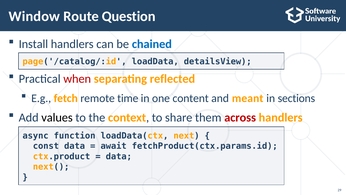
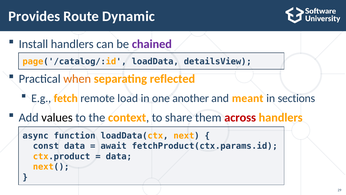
Window: Window -> Provides
Question: Question -> Dynamic
chained colour: blue -> purple
when colour: red -> orange
time: time -> load
content: content -> another
